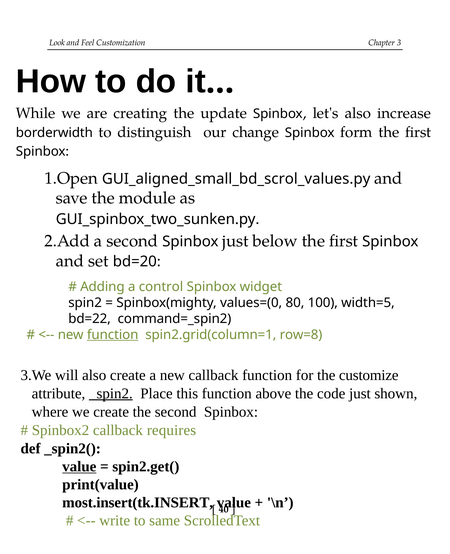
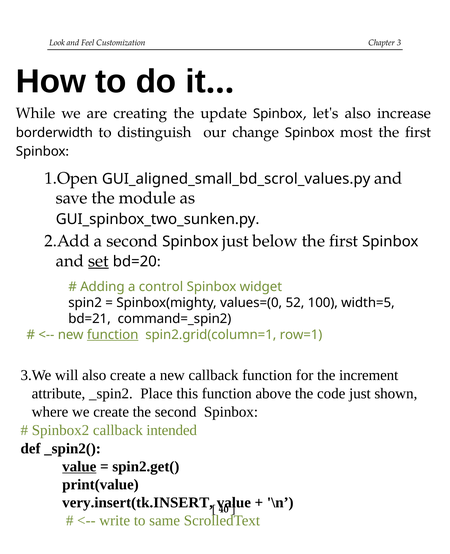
form: form -> most
set underline: none -> present
80: 80 -> 52
bd=22: bd=22 -> bd=21
row=8: row=8 -> row=1
customize: customize -> increment
_spin2 underline: present -> none
requires: requires -> intended
most.insert(tk.INSERT: most.insert(tk.INSERT -> very.insert(tk.INSERT
